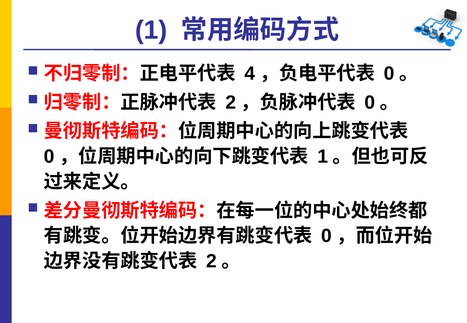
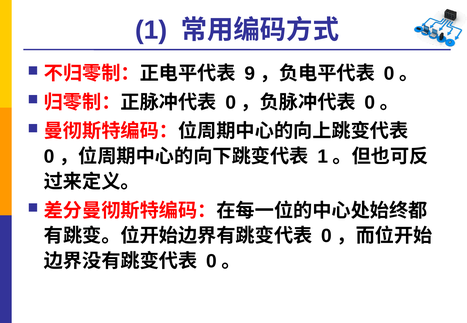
4: 4 -> 9
2 at (231, 103): 2 -> 0
2 at (212, 262): 2 -> 0
